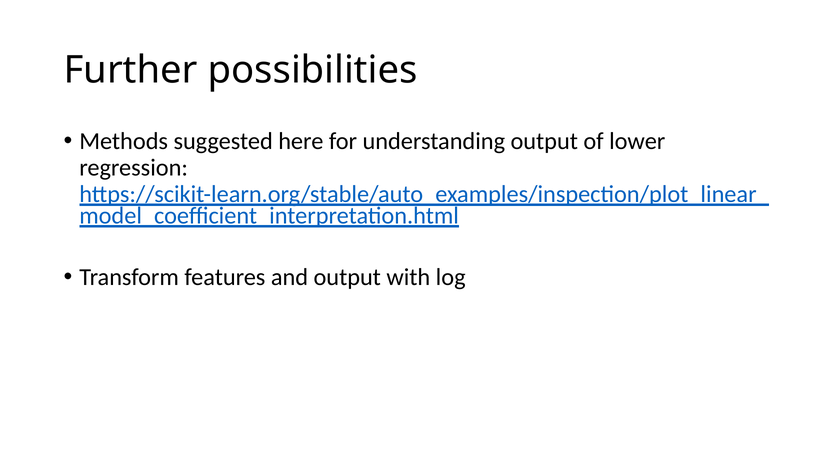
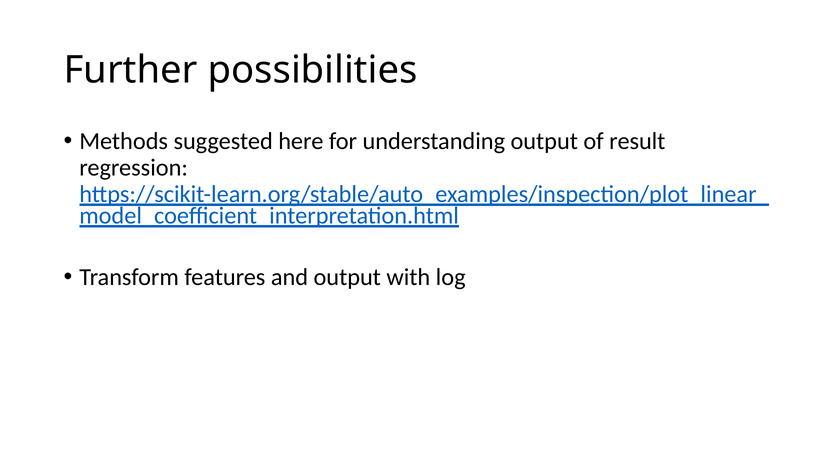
lower: lower -> result
